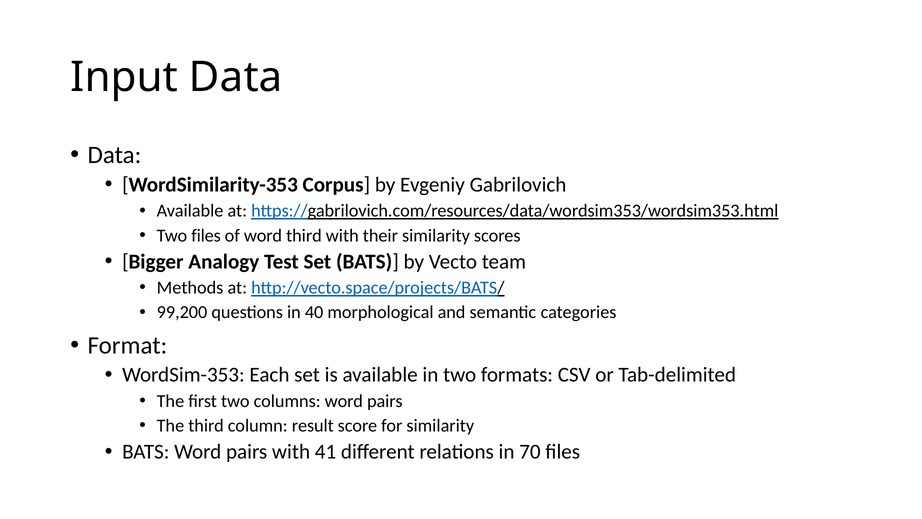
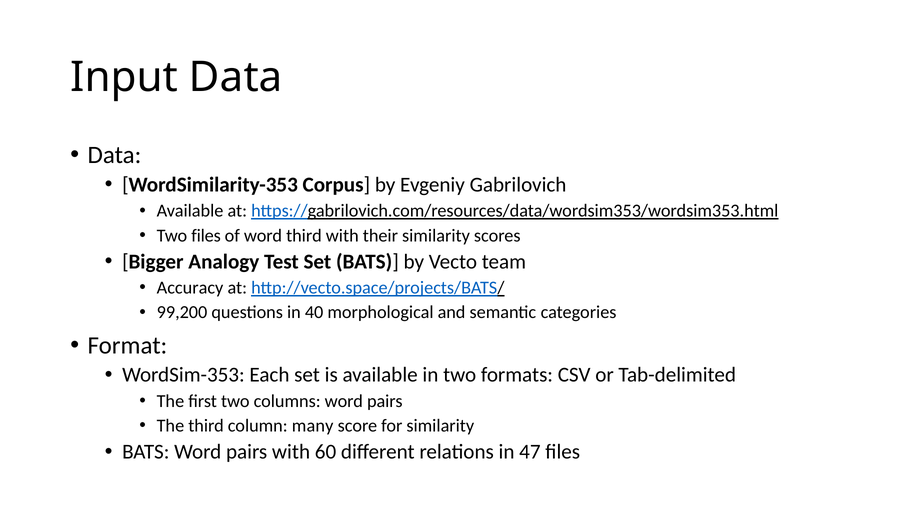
Methods: Methods -> Accuracy
result: result -> many
41: 41 -> 60
70: 70 -> 47
